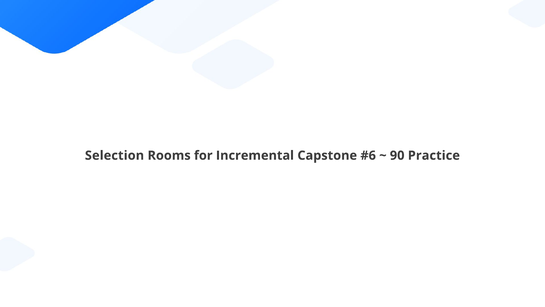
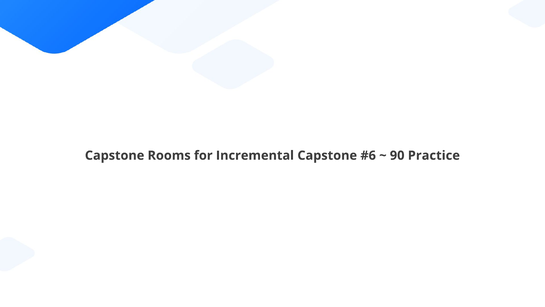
Selection at (115, 155): Selection -> Capstone
